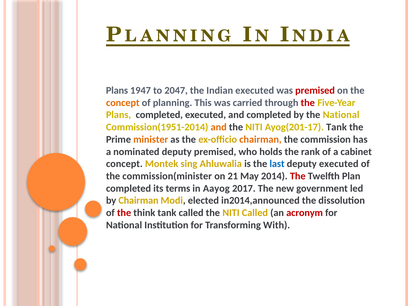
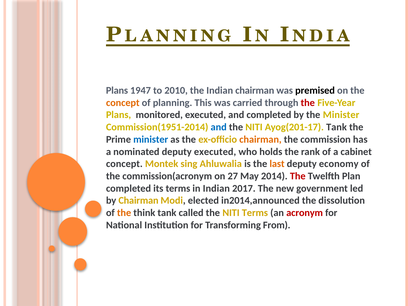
2047: 2047 -> 2010
Indian executed: executed -> chairman
premised at (315, 90) colour: red -> black
Plans completed: completed -> monitored
the National: National -> Minister
and at (219, 127) colour: orange -> blue
minister at (151, 139) colour: orange -> blue
deputy premised: premised -> executed
last colour: blue -> orange
deputy executed: executed -> economy
commission(minister: commission(minister -> commission(acronym
21: 21 -> 27
in Aayog: Aayog -> Indian
the at (124, 213) colour: red -> orange
NITI Called: Called -> Terms
With: With -> From
